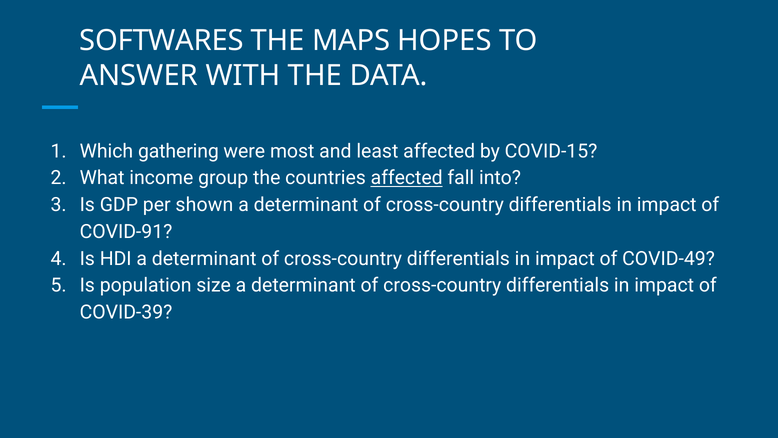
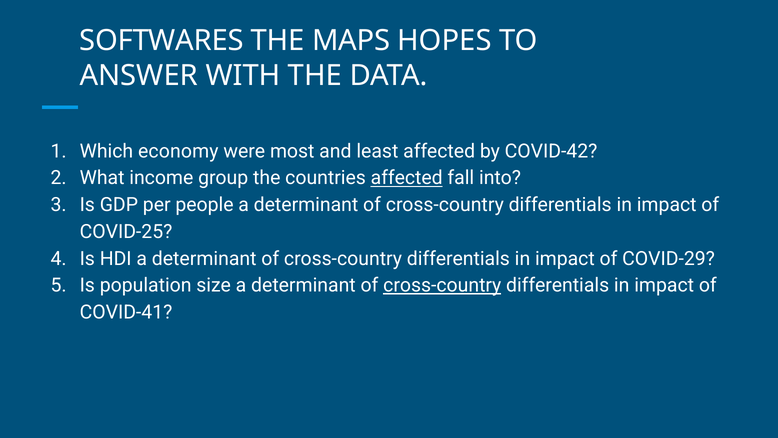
gathering: gathering -> economy
COVID-15: COVID-15 -> COVID-42
shown: shown -> people
COVID-91: COVID-91 -> COVID-25
COVID-49: COVID-49 -> COVID-29
cross-country at (442, 285) underline: none -> present
COVID-39: COVID-39 -> COVID-41
